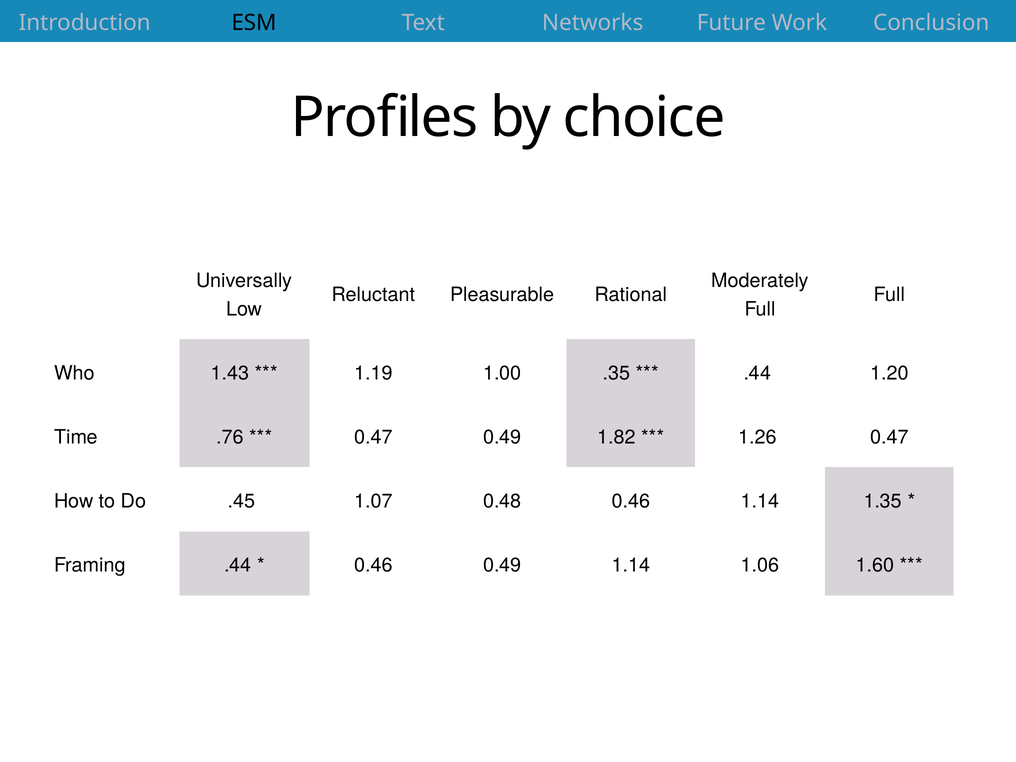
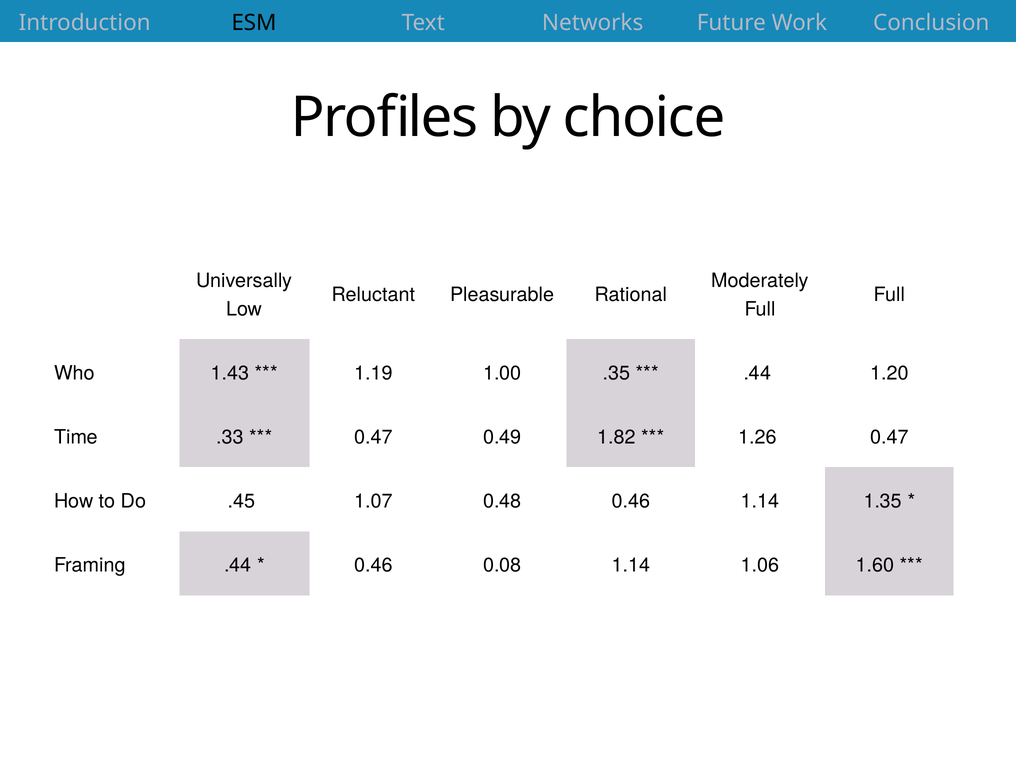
.76: .76 -> .33
0.46 0.49: 0.49 -> 0.08
